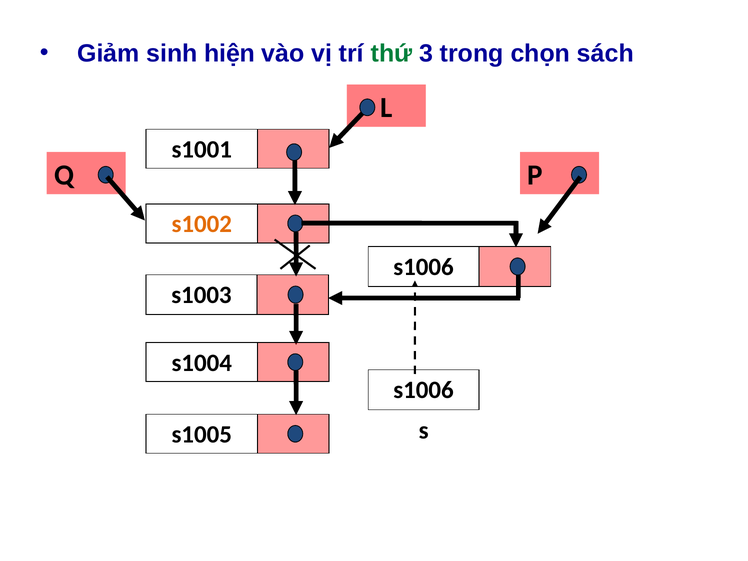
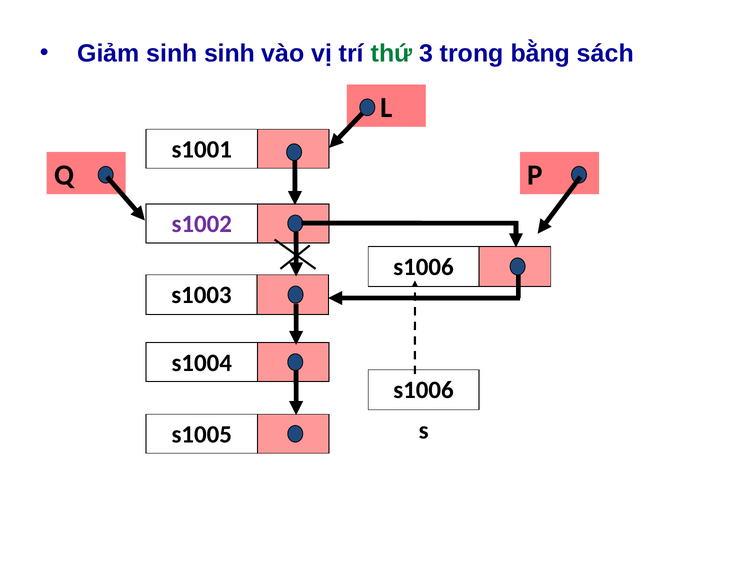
sinh hiện: hiện -> sinh
chọn: chọn -> bằng
s1002 colour: orange -> purple
